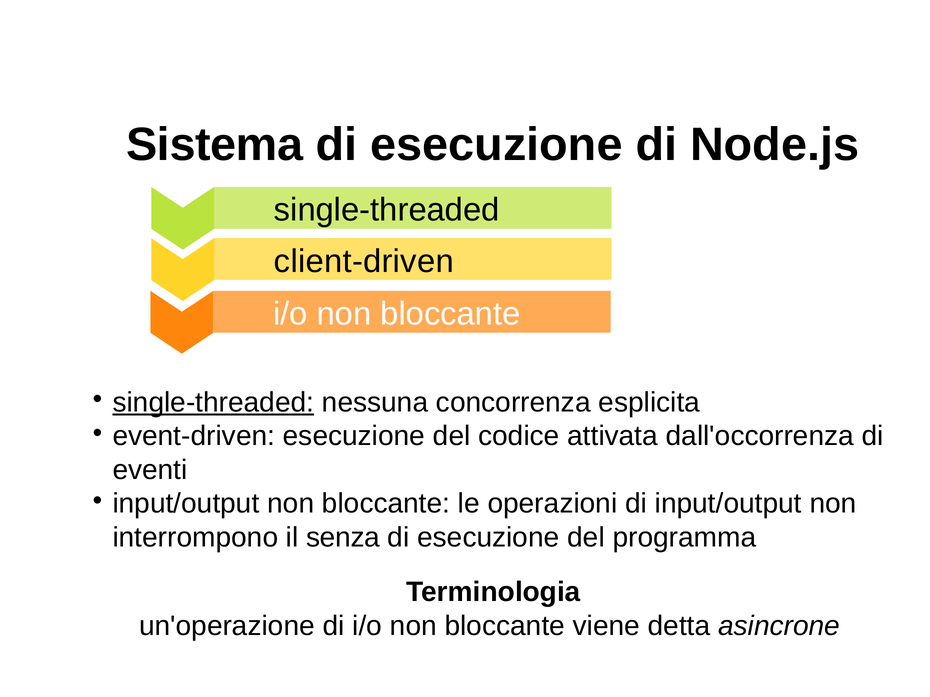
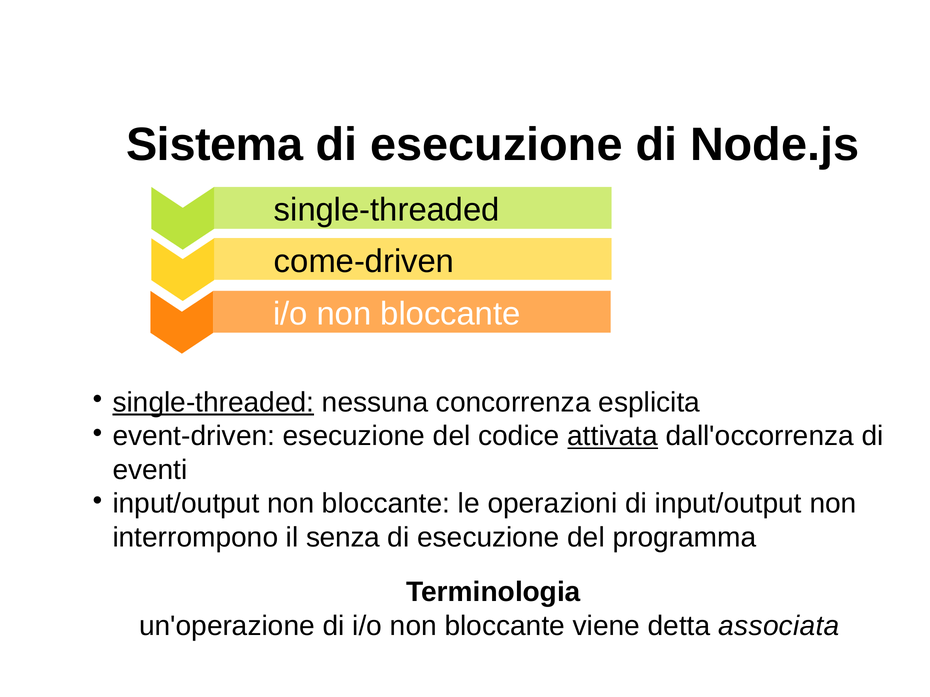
client-driven: client-driven -> come-driven
attivata underline: none -> present
asincrone: asincrone -> associata
